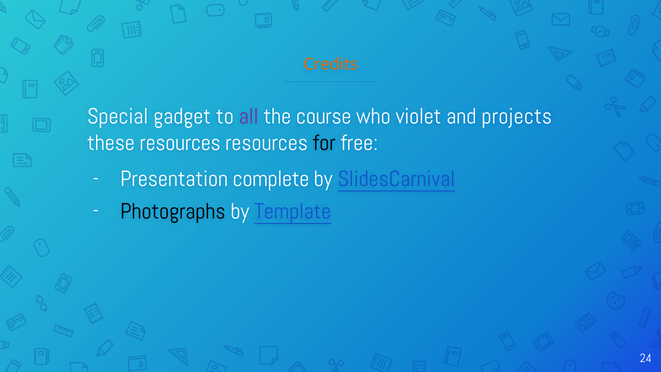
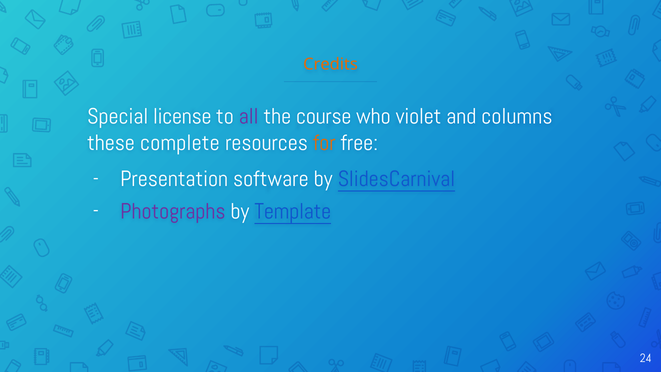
gadget: gadget -> license
projects: projects -> columns
these resources: resources -> complete
for colour: black -> orange
complete: complete -> software
Photographs colour: black -> purple
